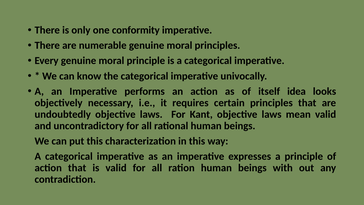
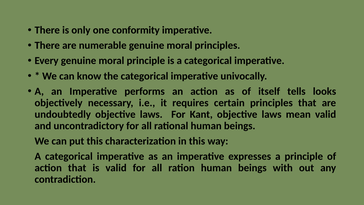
idea: idea -> tells
